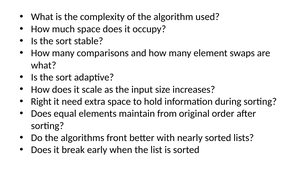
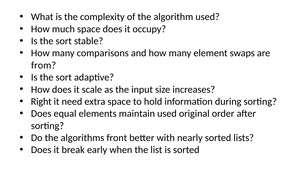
what at (44, 65): what -> from
maintain from: from -> used
